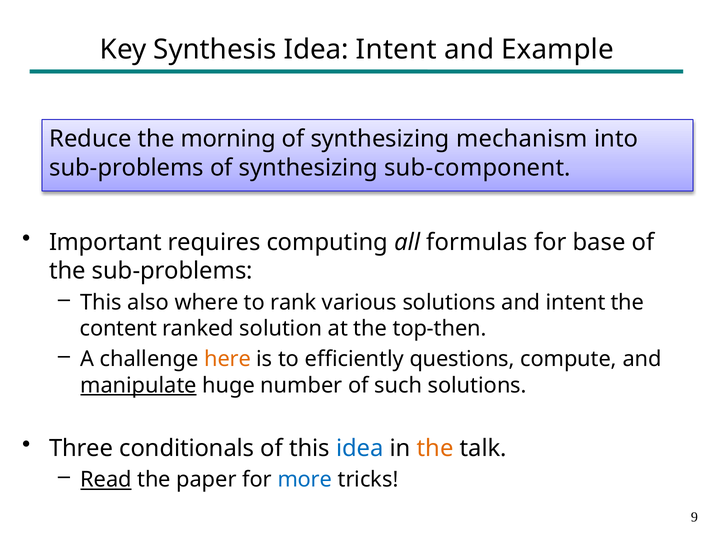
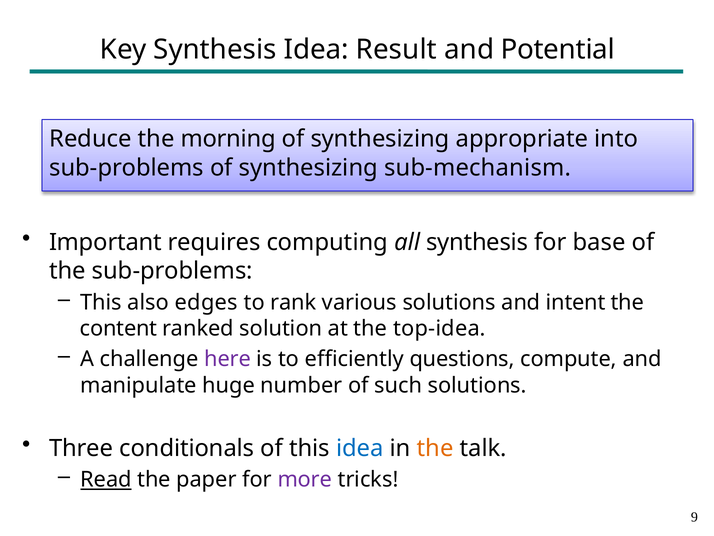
Idea Intent: Intent -> Result
Example: Example -> Potential
mechanism: mechanism -> appropriate
sub-component: sub-component -> sub-mechanism
all formulas: formulas -> synthesis
where: where -> edges
top-then: top-then -> top-idea
here colour: orange -> purple
manipulate underline: present -> none
more colour: blue -> purple
